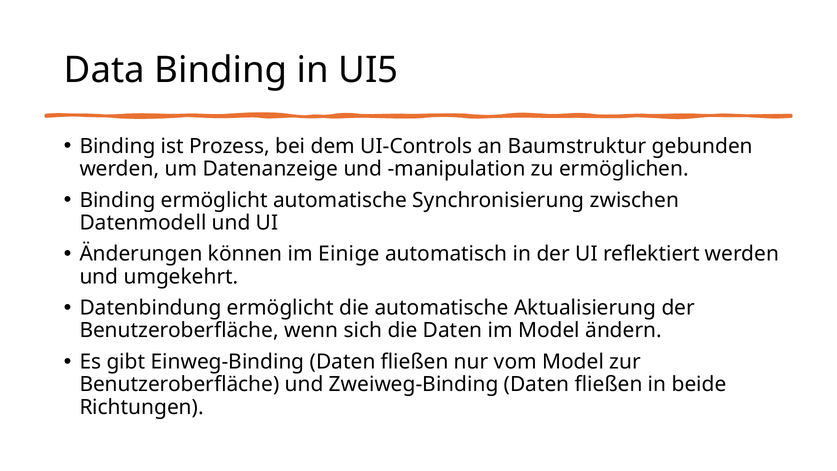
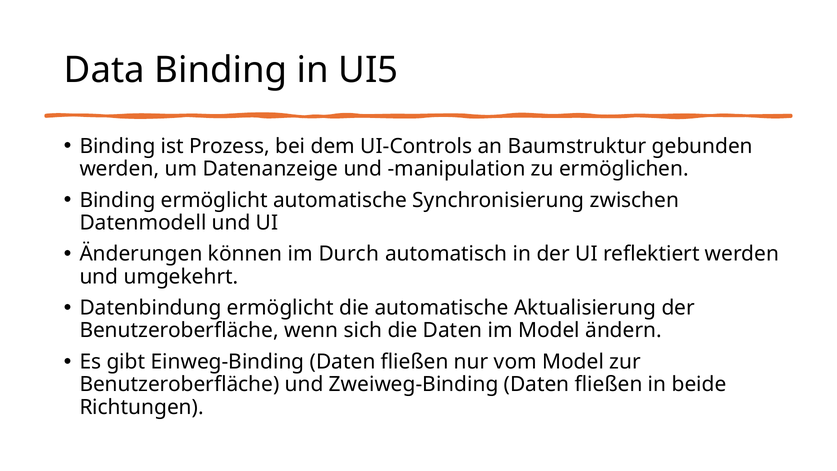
Einige: Einige -> Durch
